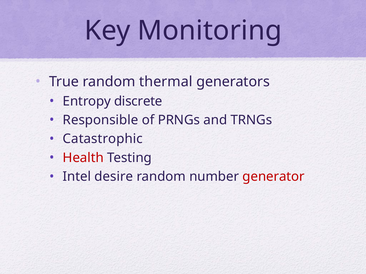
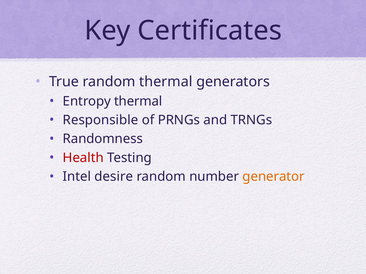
Monitoring: Monitoring -> Certificates
Entropy discrete: discrete -> thermal
Catastrophic: Catastrophic -> Randomness
generator colour: red -> orange
